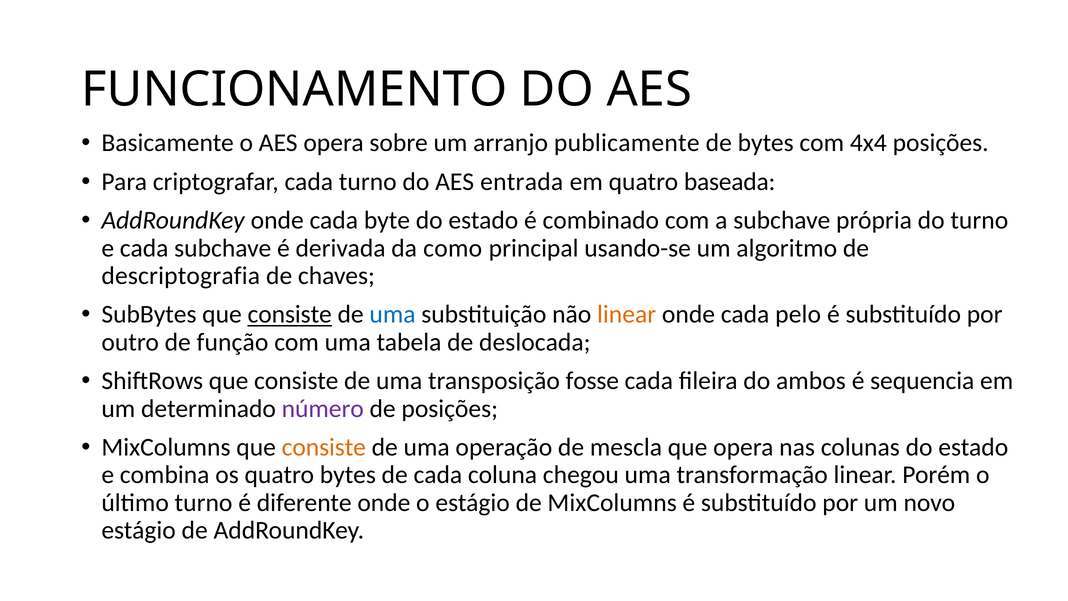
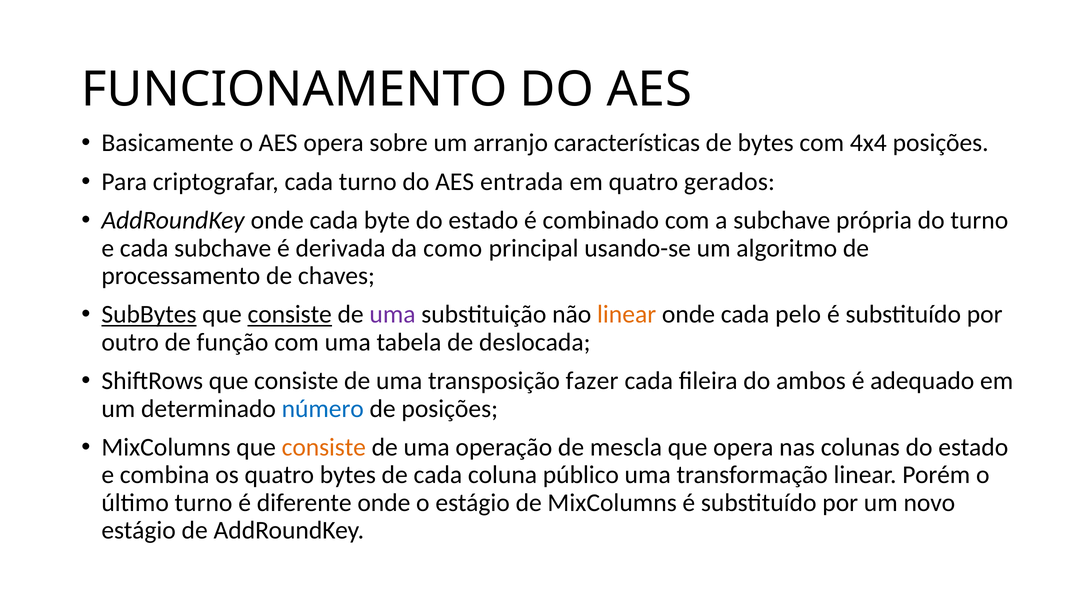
publicamente: publicamente -> características
baseada: baseada -> gerados
descriptografia: descriptografia -> processamento
SubBytes underline: none -> present
uma at (393, 314) colour: blue -> purple
fosse: fosse -> fazer
sequencia: sequencia -> adequado
número colour: purple -> blue
chegou: chegou -> público
